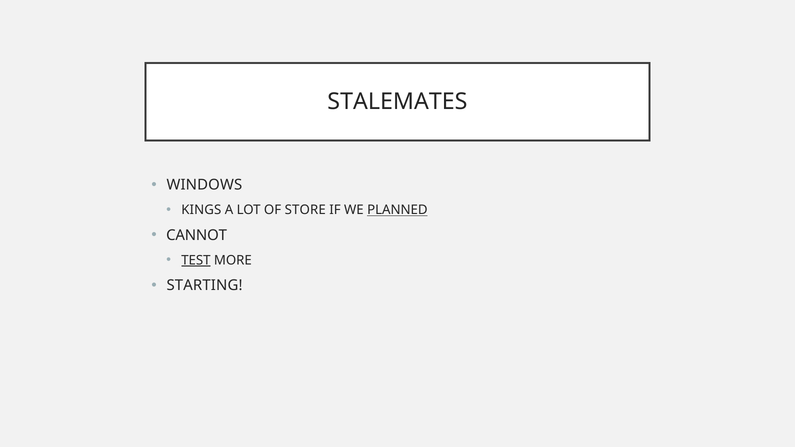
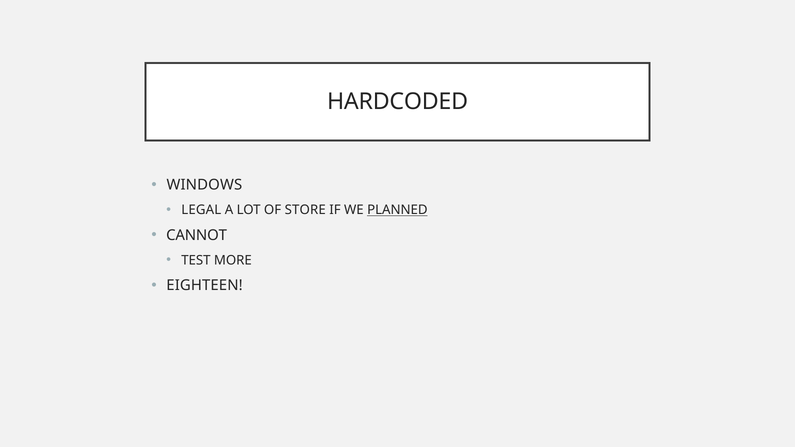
STALEMATES: STALEMATES -> HARDCODED
KINGS: KINGS -> LEGAL
TEST underline: present -> none
STARTING: STARTING -> EIGHTEEN
